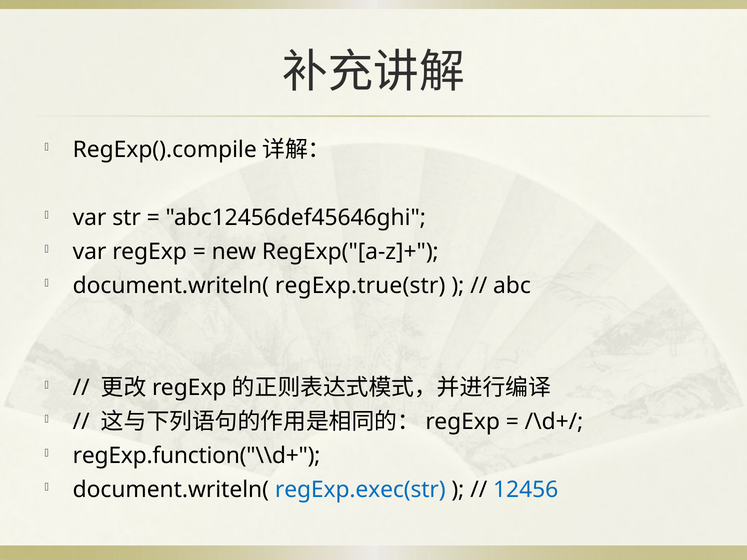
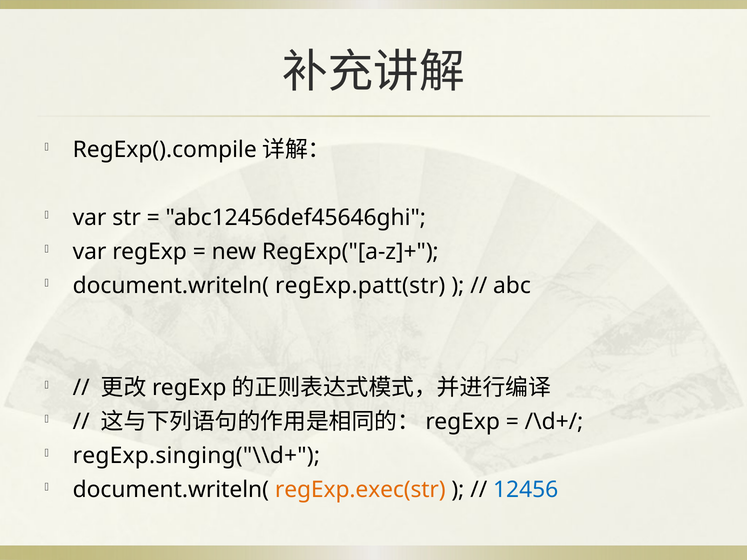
regExp.true(str: regExp.true(str -> regExp.patt(str
regExp.function("\\d+: regExp.function("\\d+ -> regExp.singing("\\d+
regExp.exec(str colour: blue -> orange
